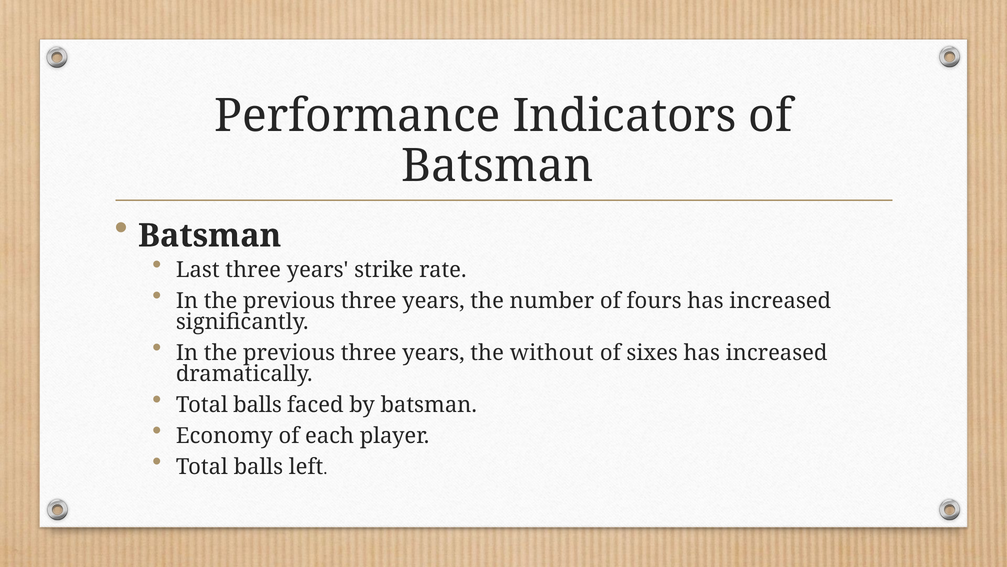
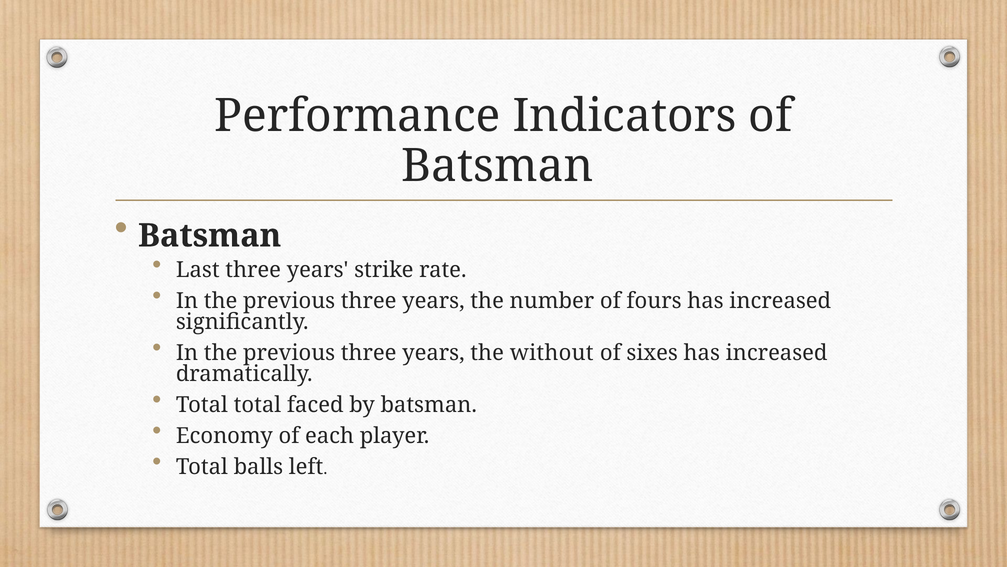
balls at (258, 405): balls -> total
